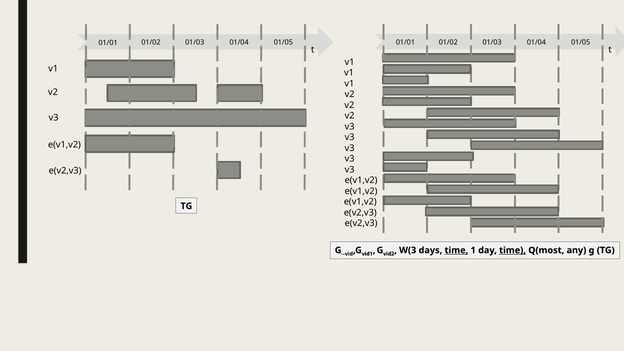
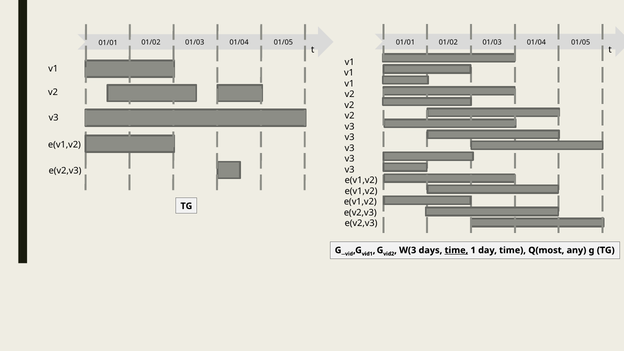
time at (513, 250) underline: present -> none
